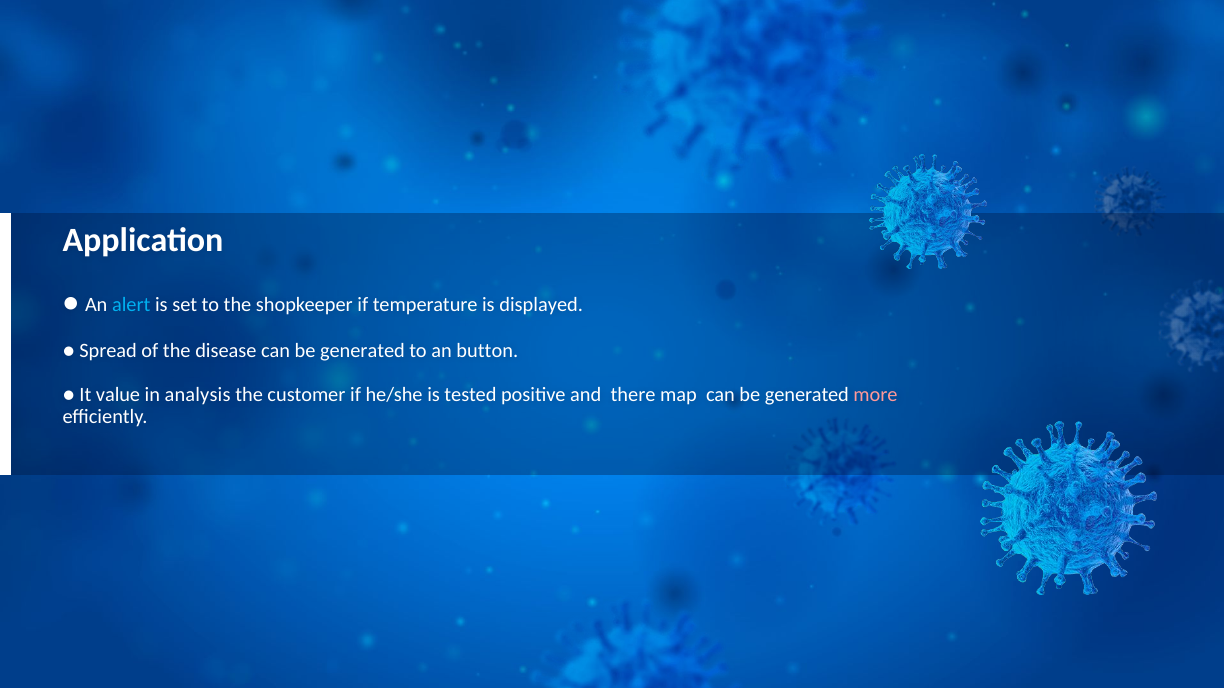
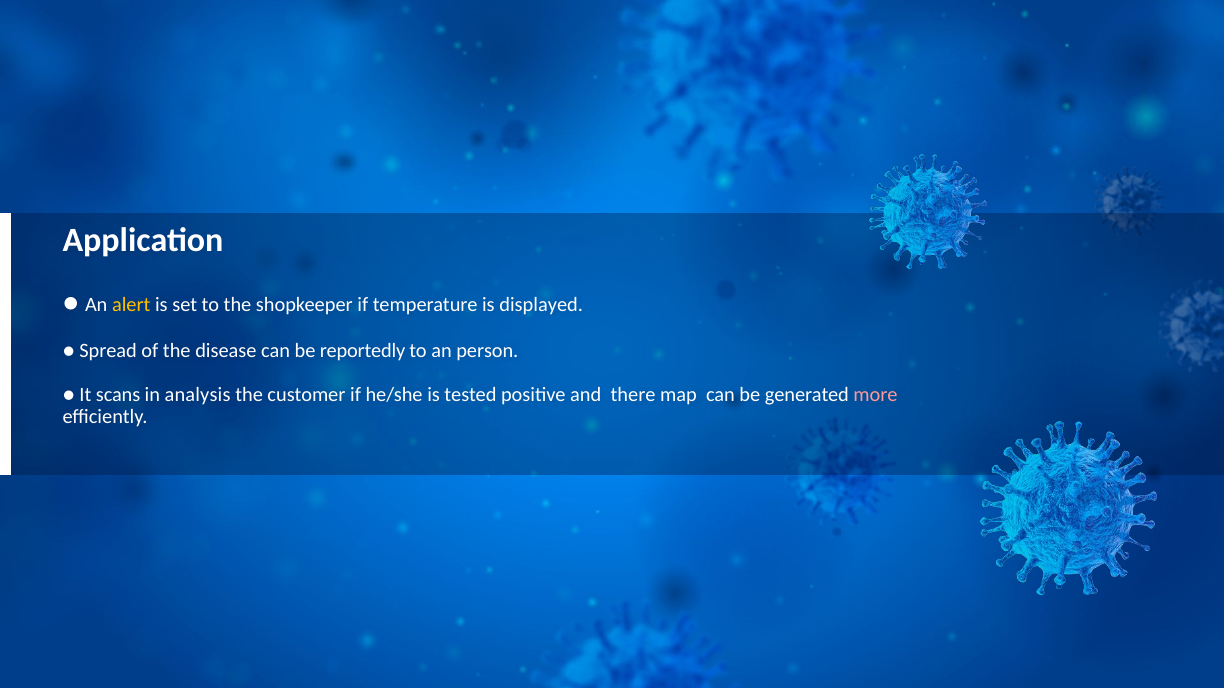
alert colour: light blue -> yellow
disease can be generated: generated -> reportedly
button: button -> person
value: value -> scans
